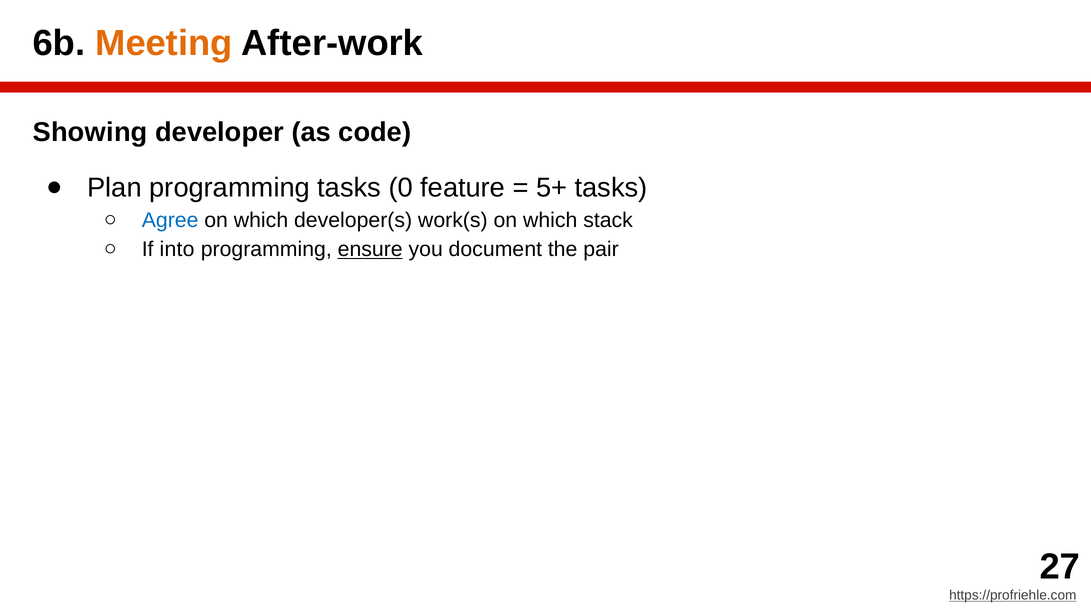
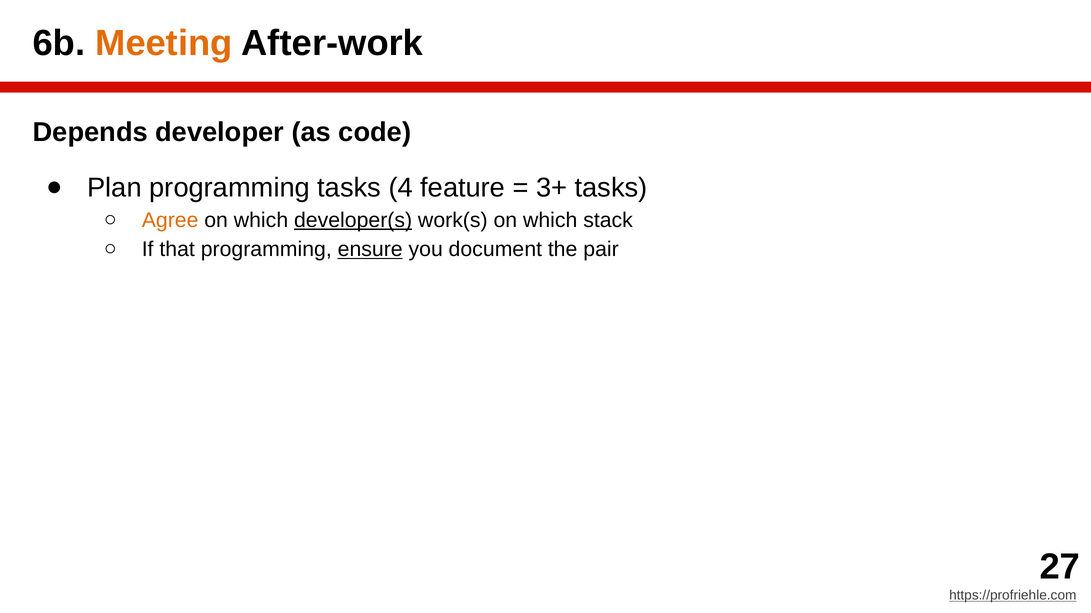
Showing: Showing -> Depends
0: 0 -> 4
5+: 5+ -> 3+
Agree colour: blue -> orange
developer(s underline: none -> present
into: into -> that
